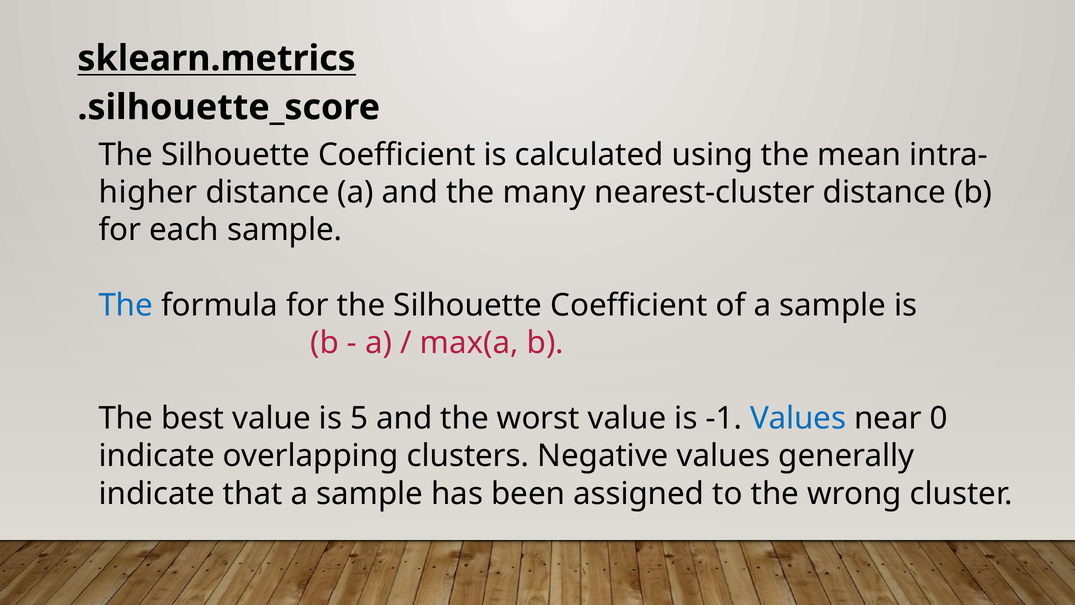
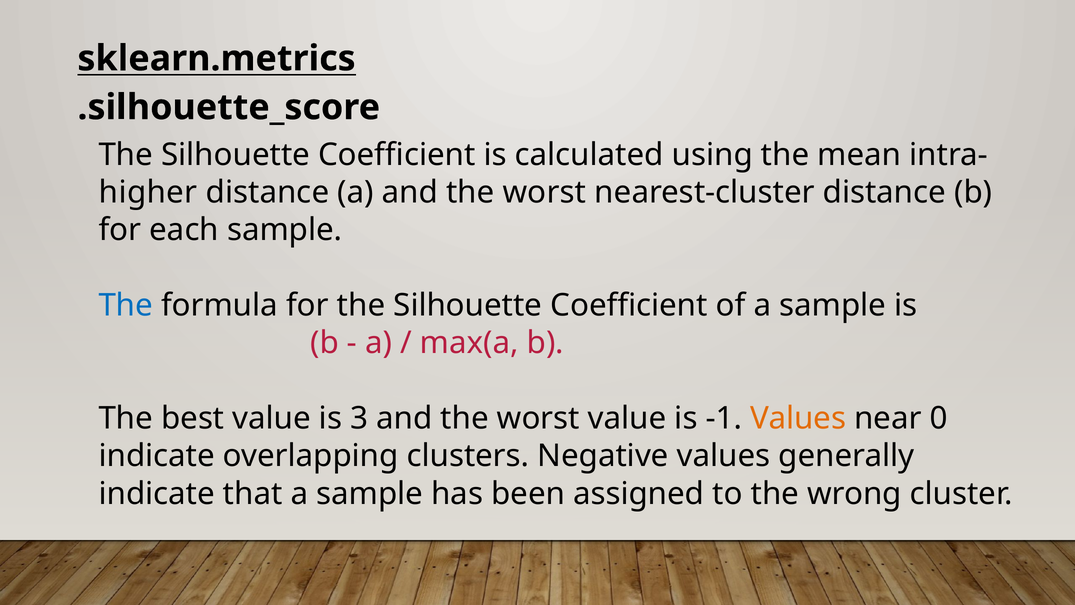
a and the many: many -> worst
5: 5 -> 3
Values at (798, 418) colour: blue -> orange
